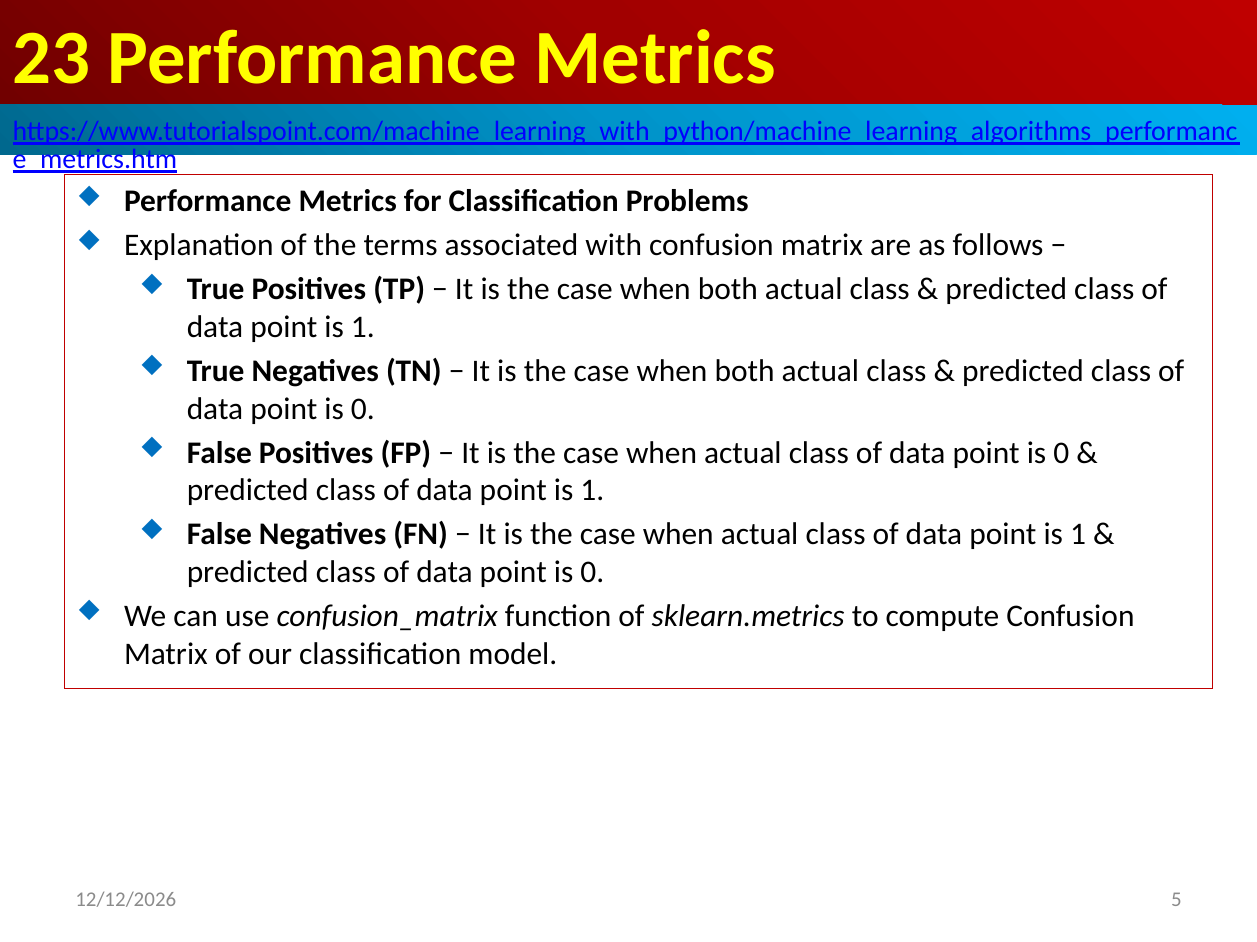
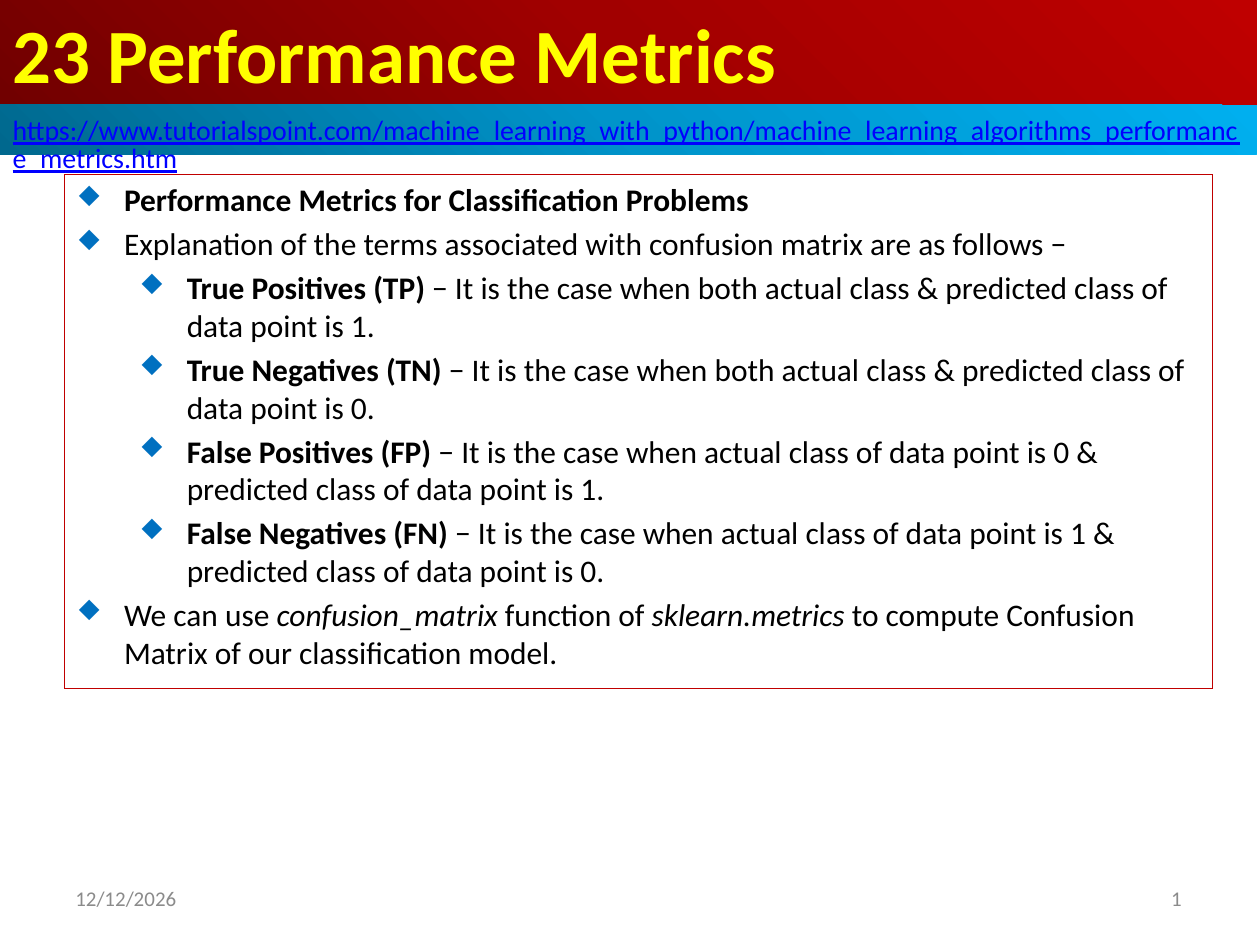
5 at (1176, 900): 5 -> 1
